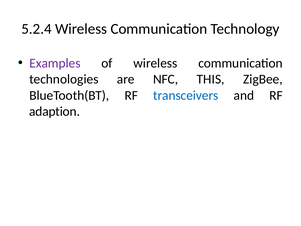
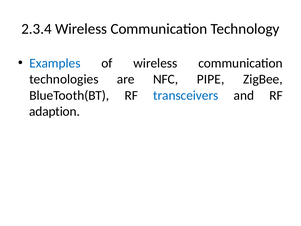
5.2.4: 5.2.4 -> 2.3.4
Examples colour: purple -> blue
THIS: THIS -> PIPE
